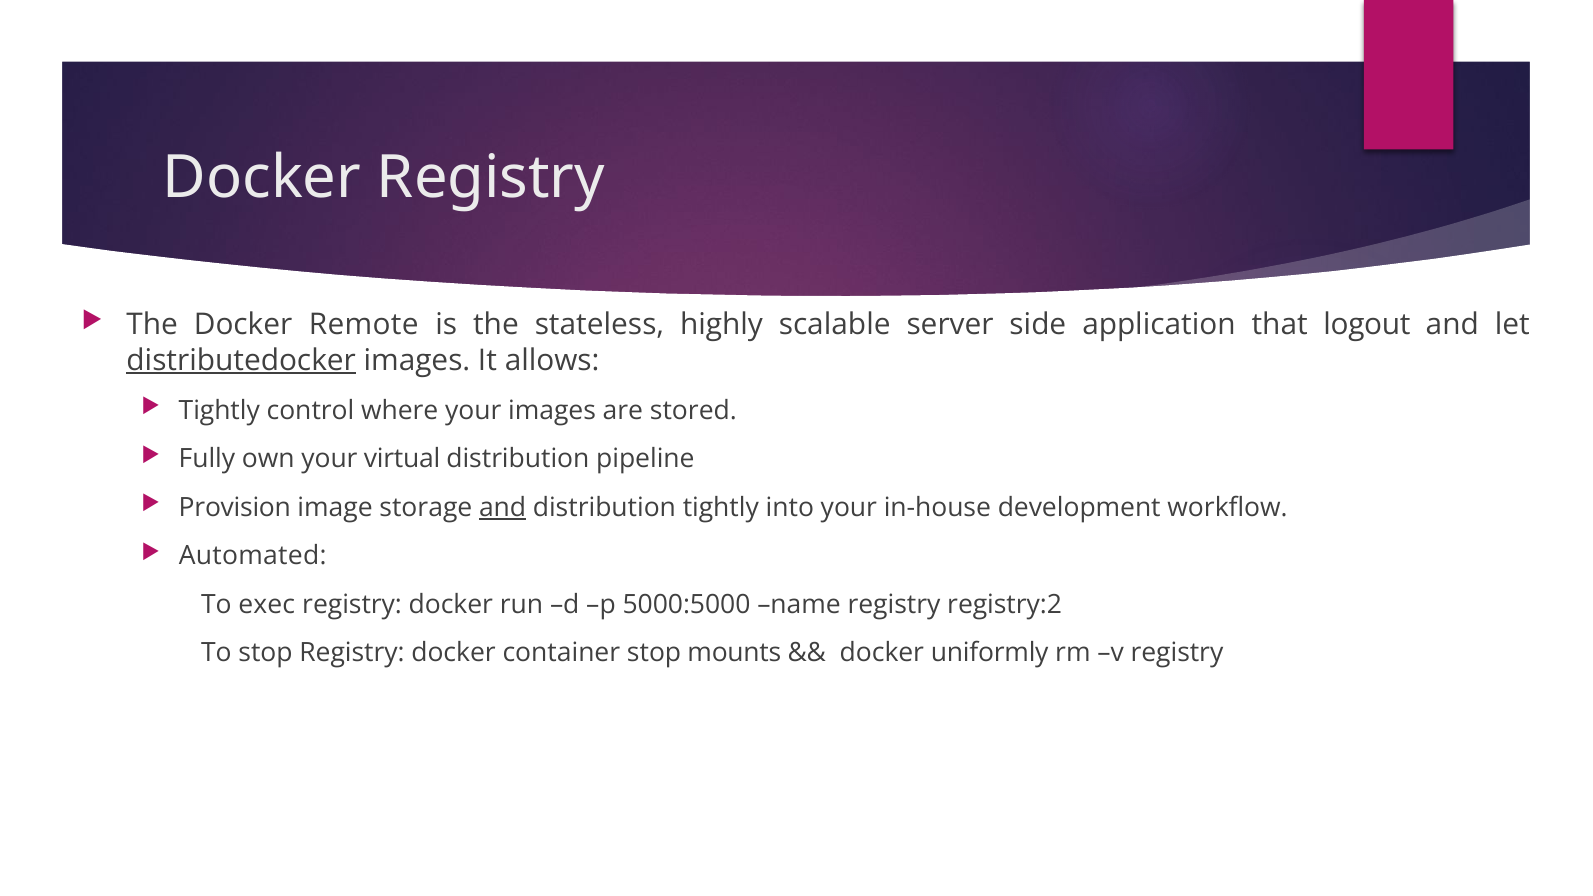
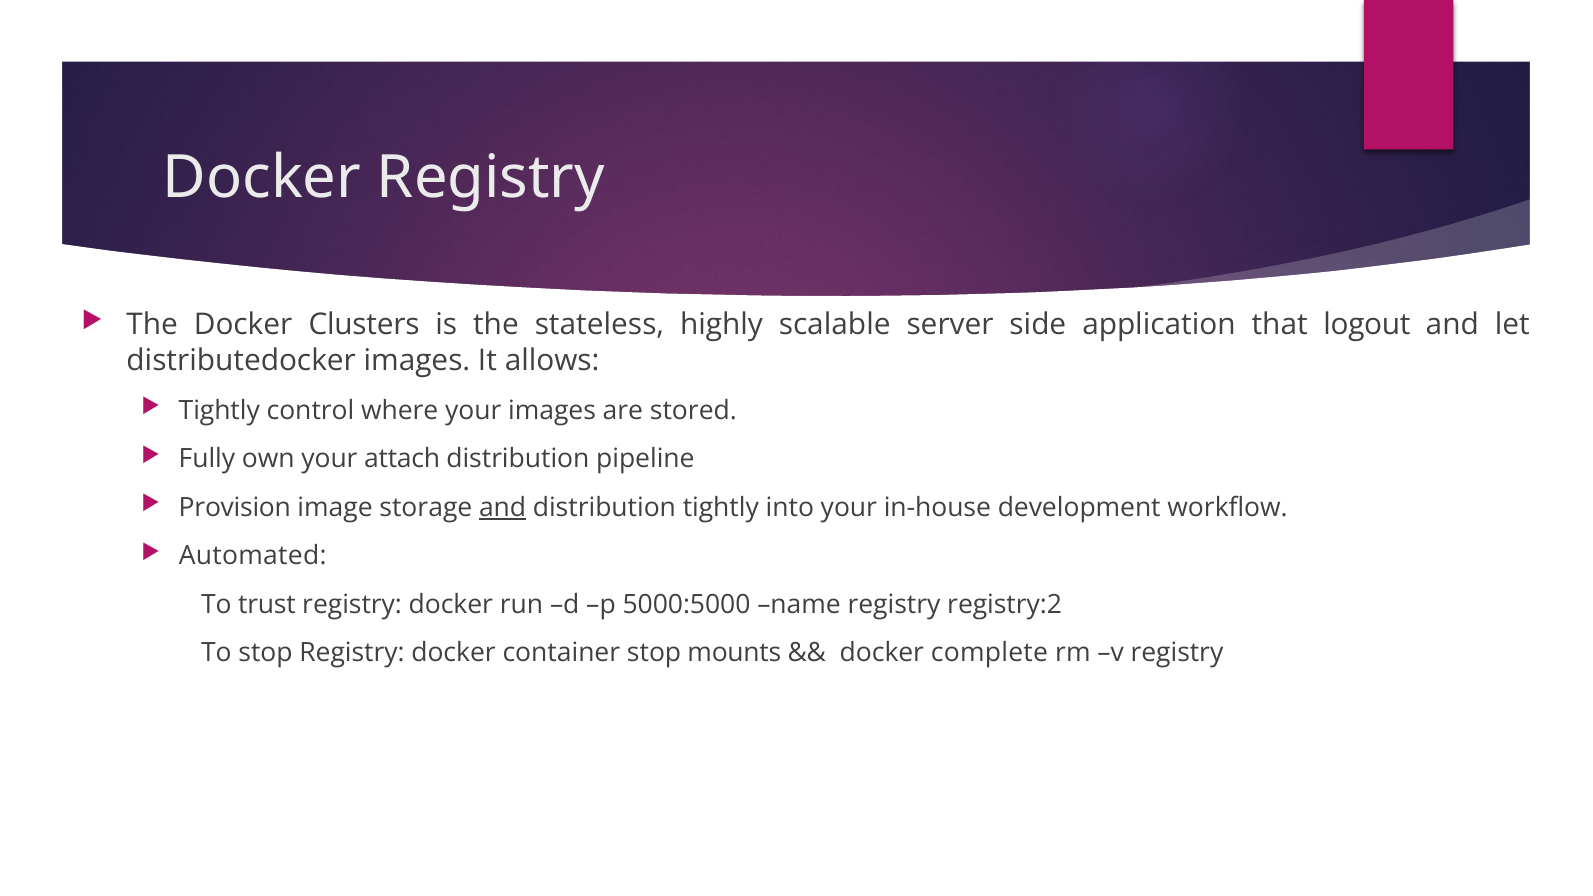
Remote: Remote -> Clusters
distributedocker underline: present -> none
virtual: virtual -> attach
exec: exec -> trust
uniformly: uniformly -> complete
